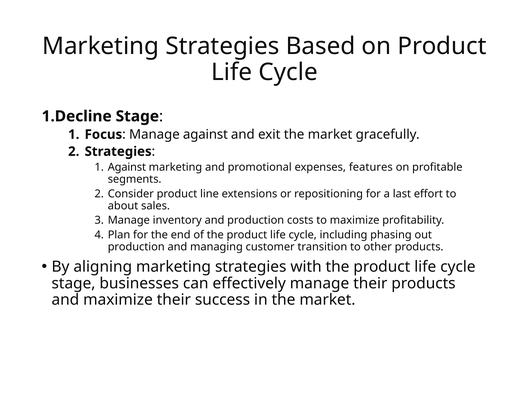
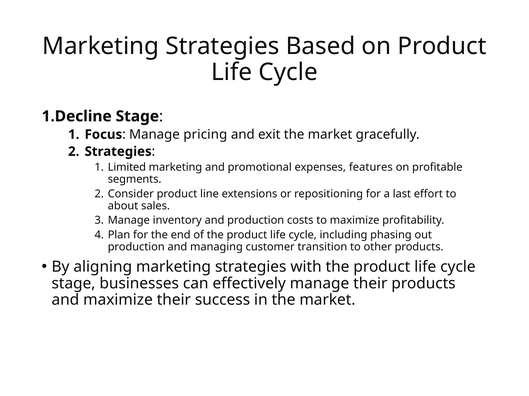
Manage against: against -> pricing
Against at (127, 168): Against -> Limited
